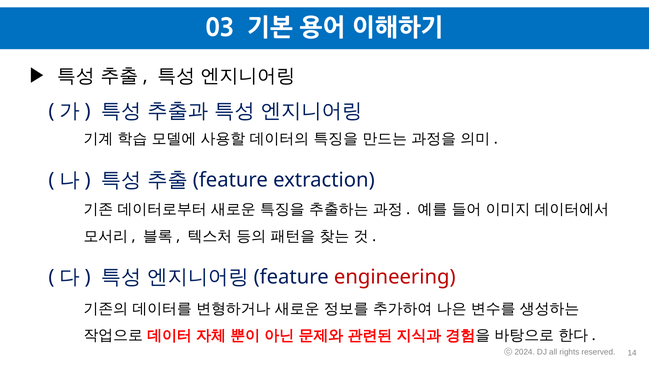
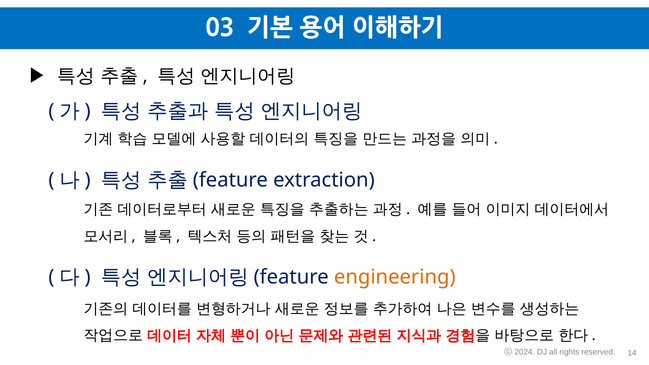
engineering colour: red -> orange
